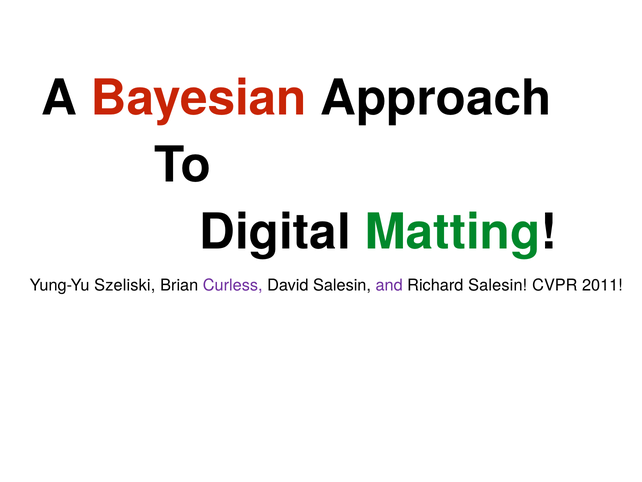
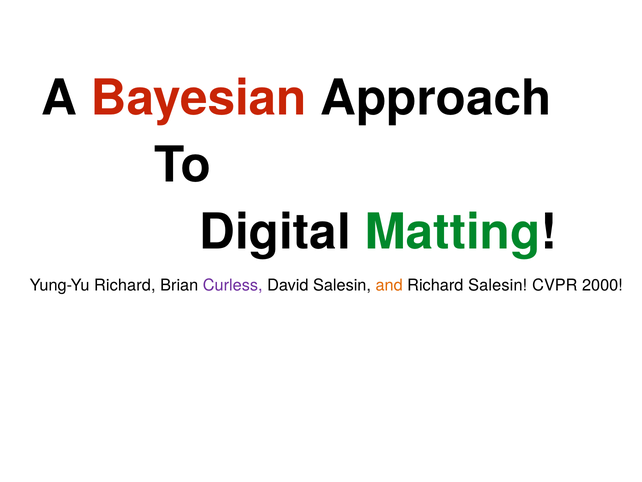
Yung-Yu Szeliski: Szeliski -> Richard
and colour: purple -> orange
2011: 2011 -> 2000
